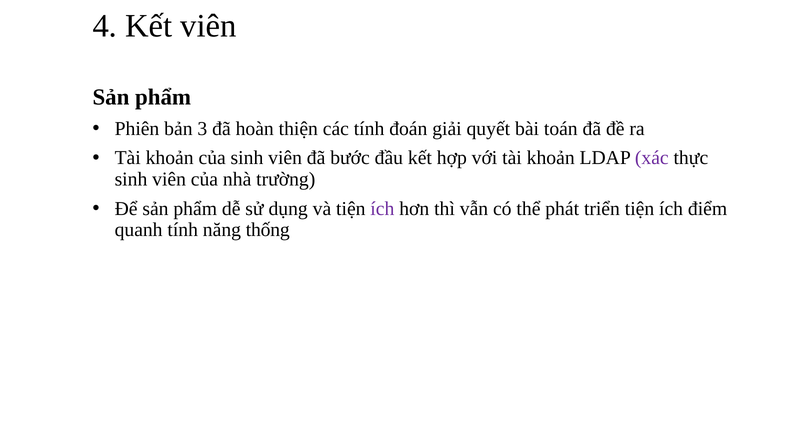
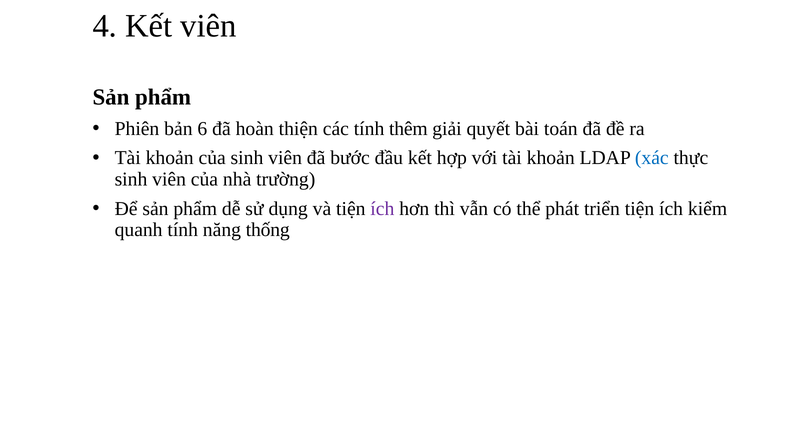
3: 3 -> 6
đoán: đoán -> thêm
xác colour: purple -> blue
điểm: điểm -> kiểm
